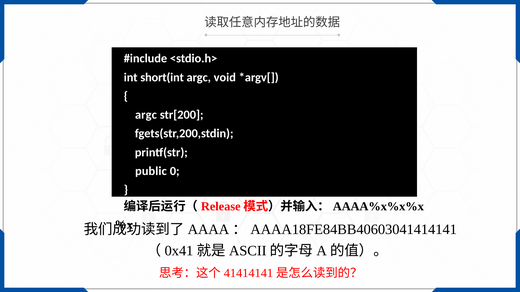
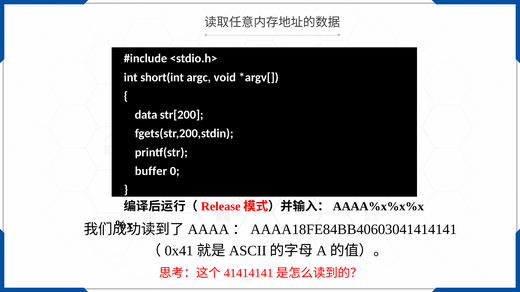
argc at (146, 115): argc -> data
public: public -> buffer
